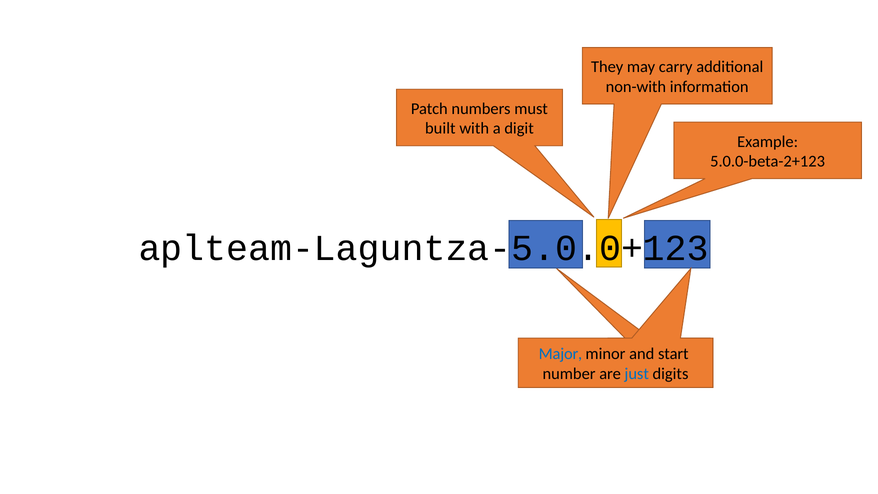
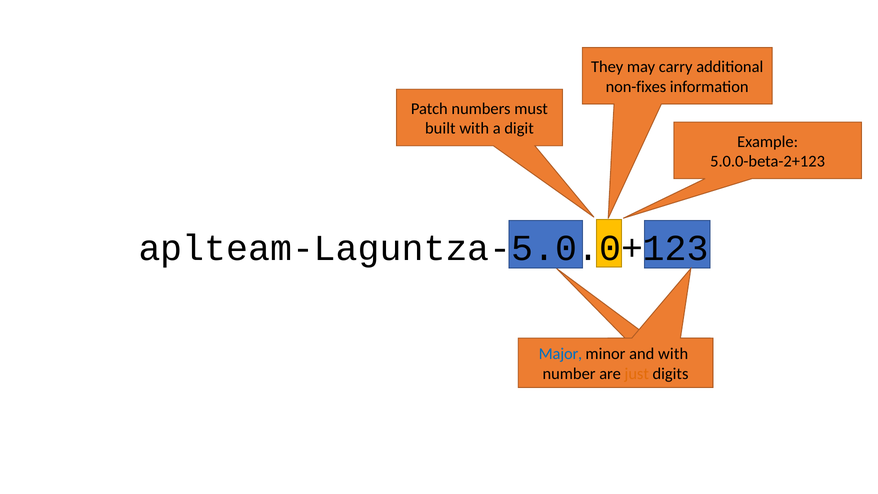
non-with: non-with -> non-fixes
and start: start -> with
just colour: blue -> orange
